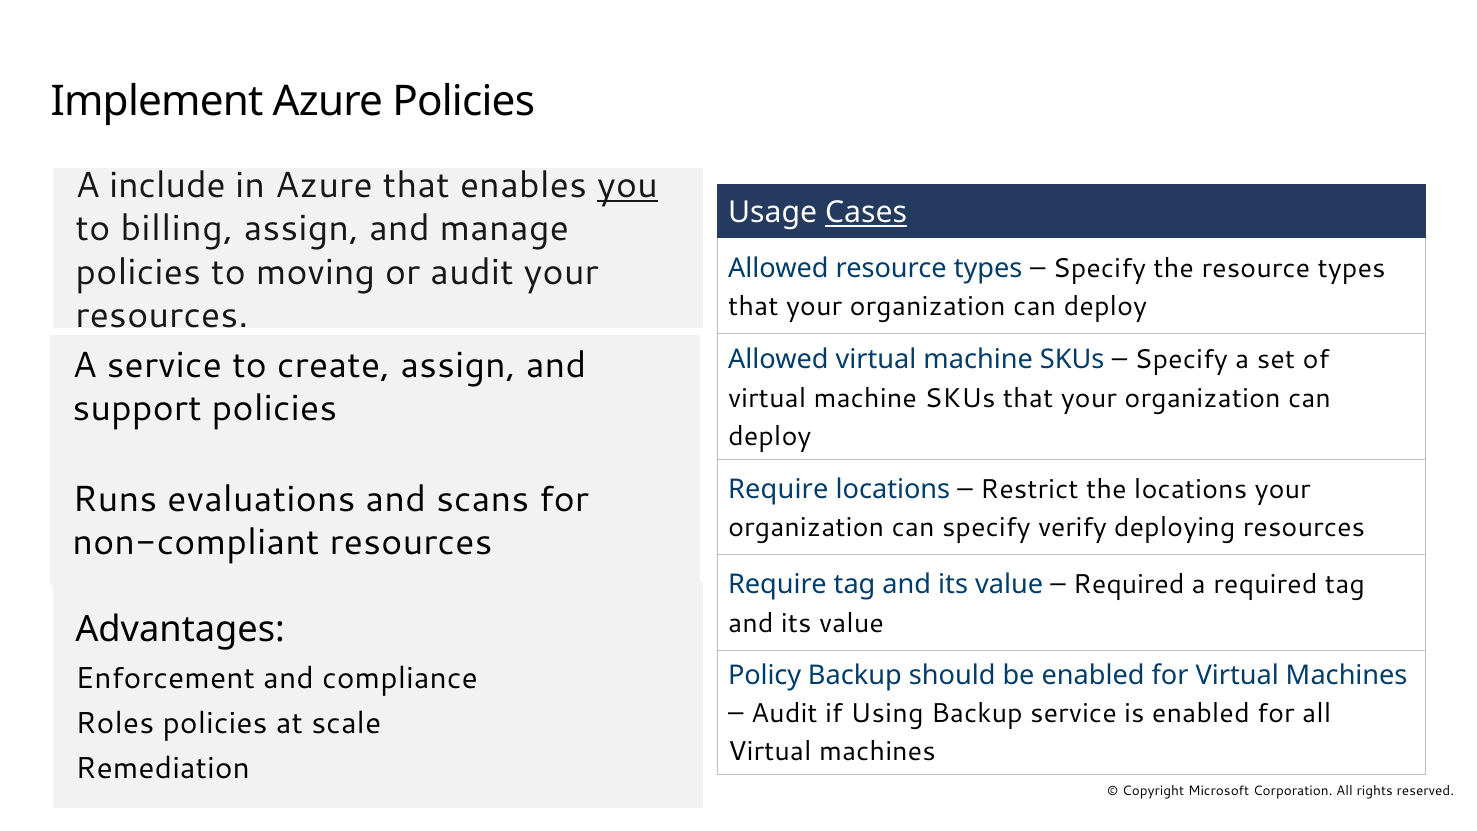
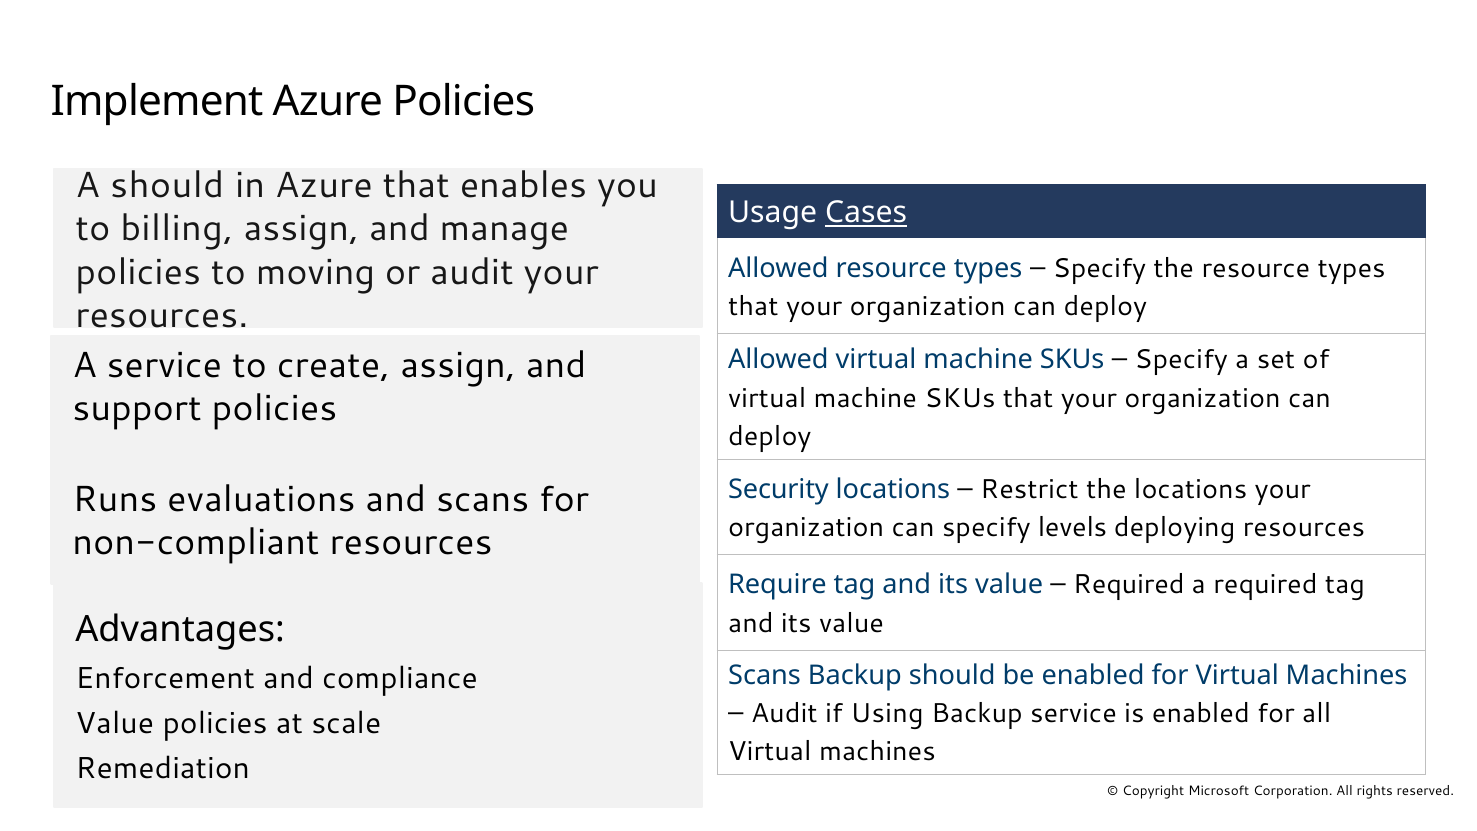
A include: include -> should
you underline: present -> none
Require at (778, 489): Require -> Security
verify: verify -> levels
Policy at (765, 675): Policy -> Scans
Roles at (115, 723): Roles -> Value
